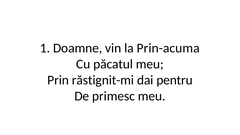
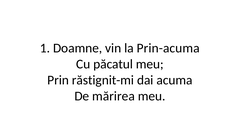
pentru: pentru -> acuma
primesc: primesc -> mărirea
